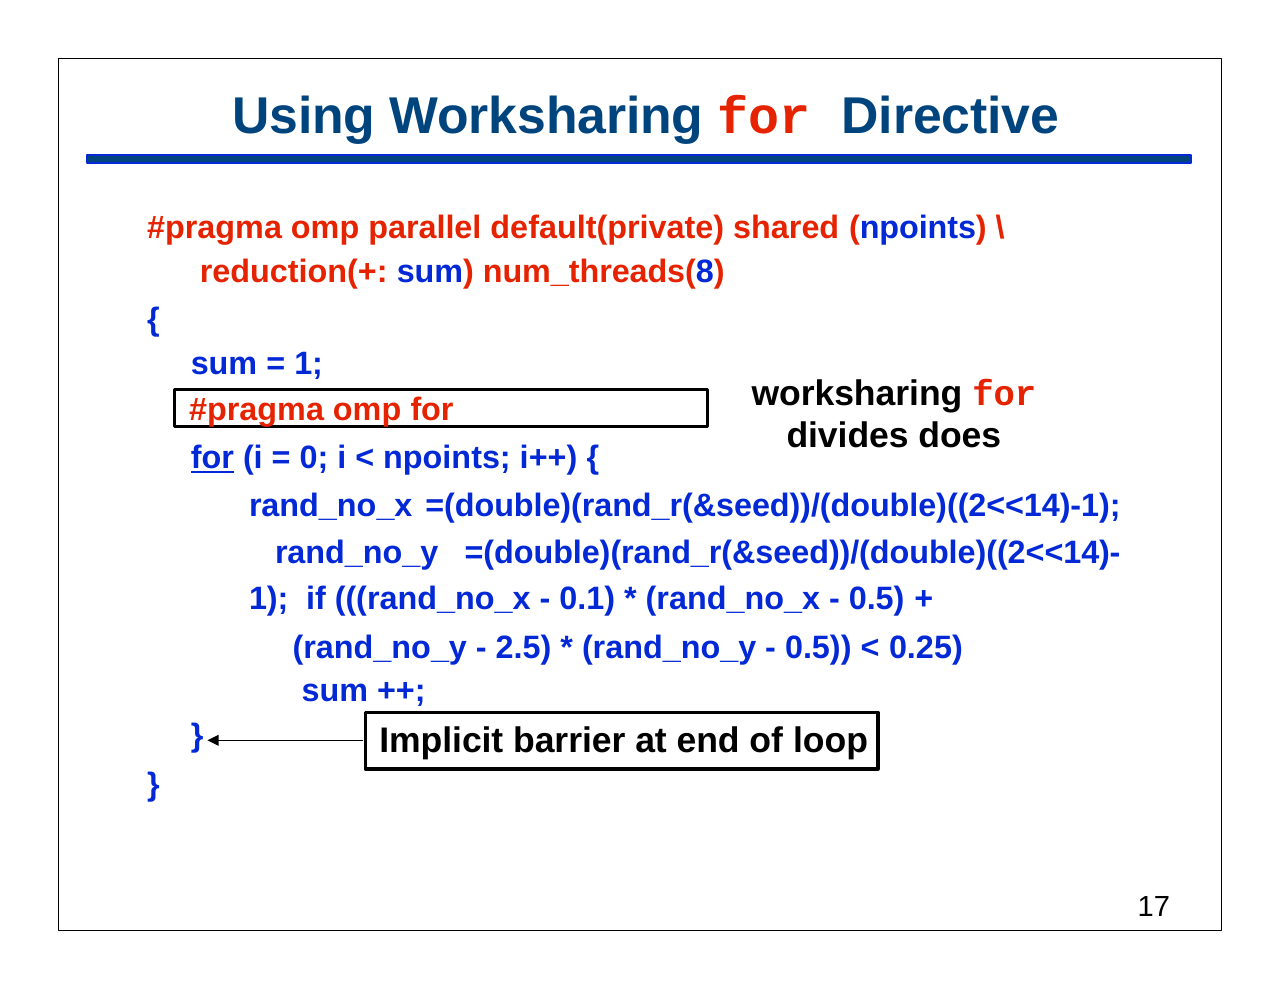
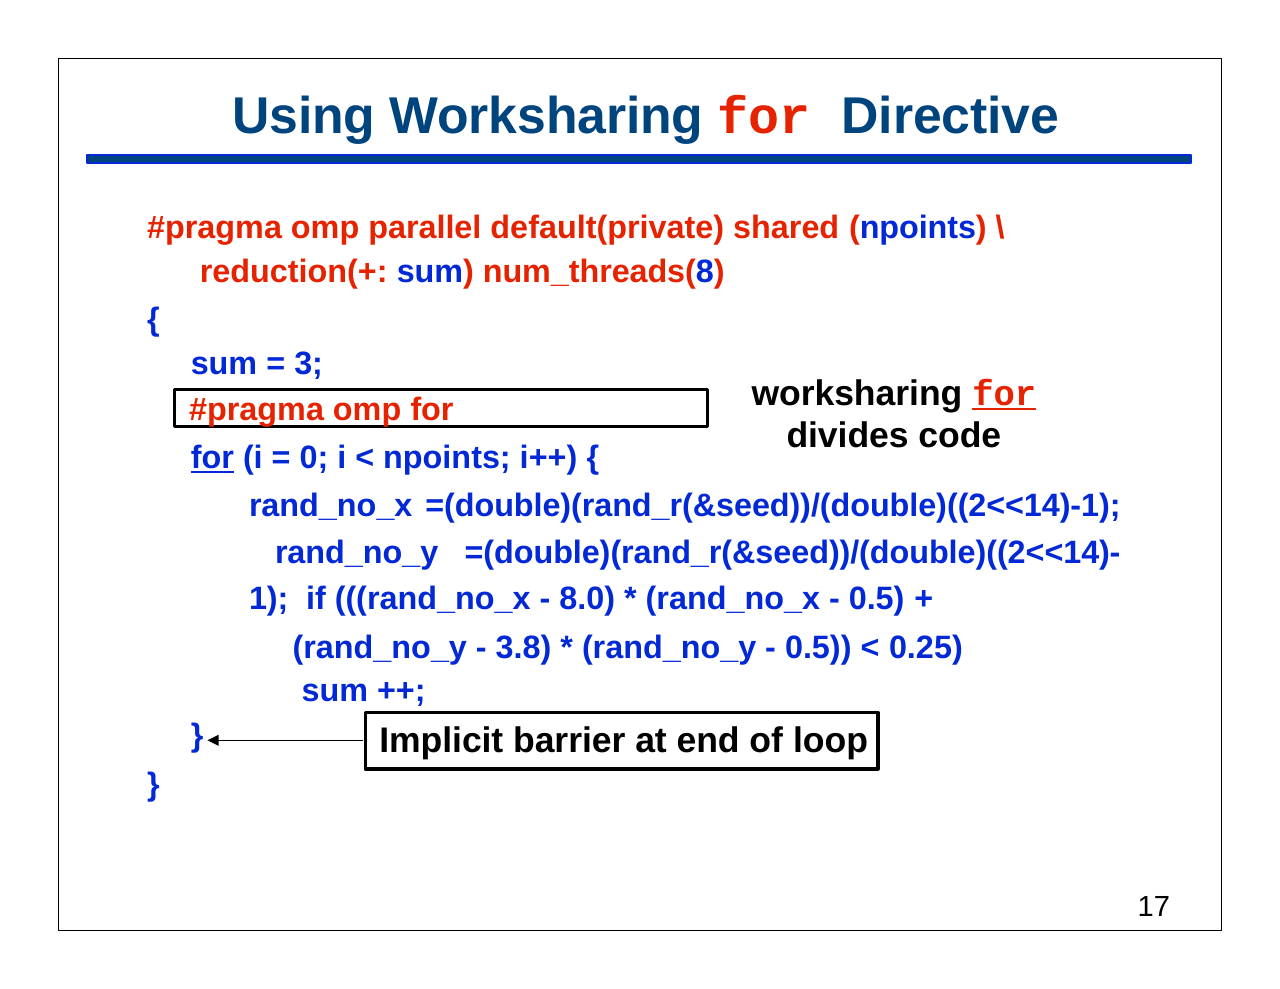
1 at (309, 364): 1 -> 3
for at (1004, 394) underline: none -> present
does: does -> code
0.1: 0.1 -> 8.0
2.5: 2.5 -> 3.8
